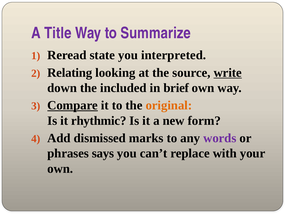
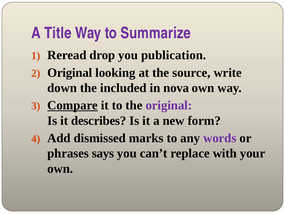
state: state -> drop
interpreted: interpreted -> publication
Relating at (70, 73): Relating -> Original
write underline: present -> none
brief: brief -> nova
original at (169, 105) colour: orange -> purple
rhythmic: rhythmic -> describes
